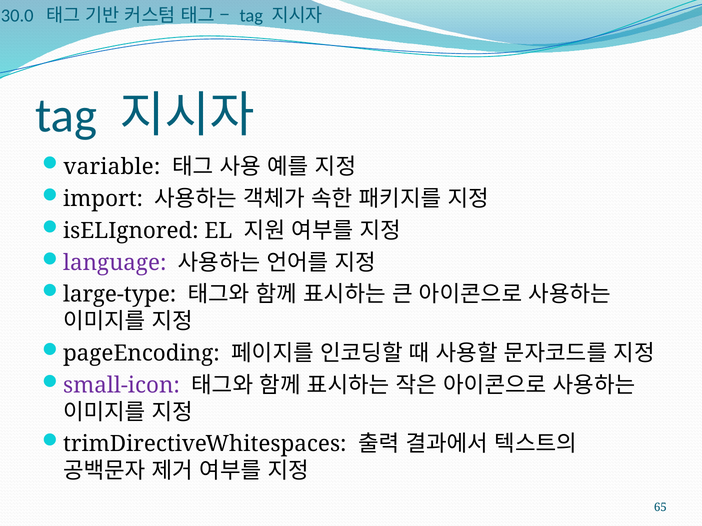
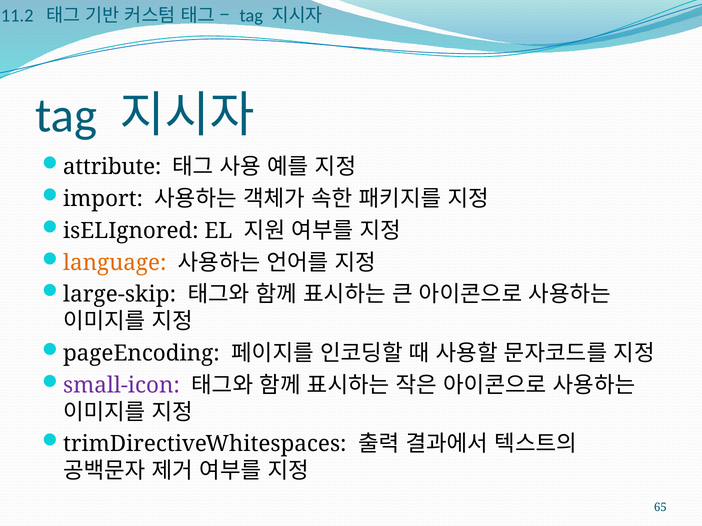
30.0: 30.0 -> 11.2
variable: variable -> attribute
language colour: purple -> orange
large-type: large-type -> large-skip
